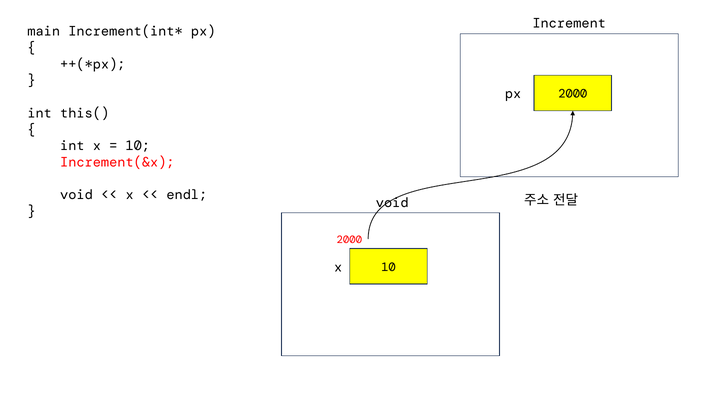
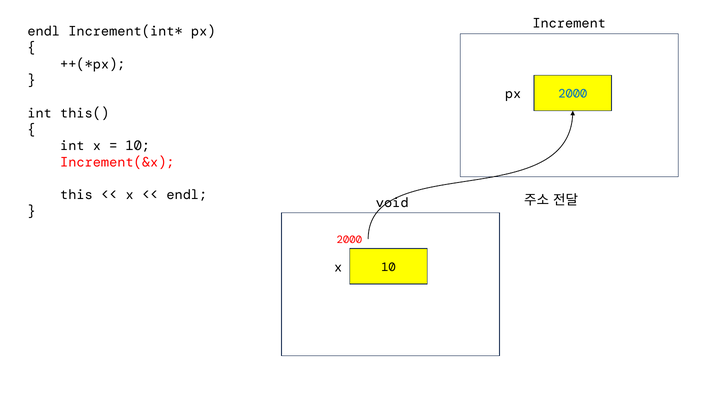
main at (44, 31): main -> endl
2000 at (573, 94) colour: black -> blue
void at (76, 195): void -> this
